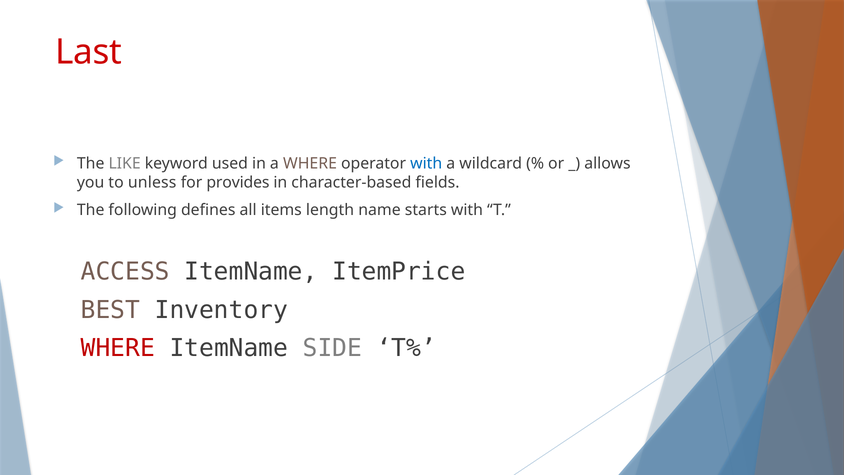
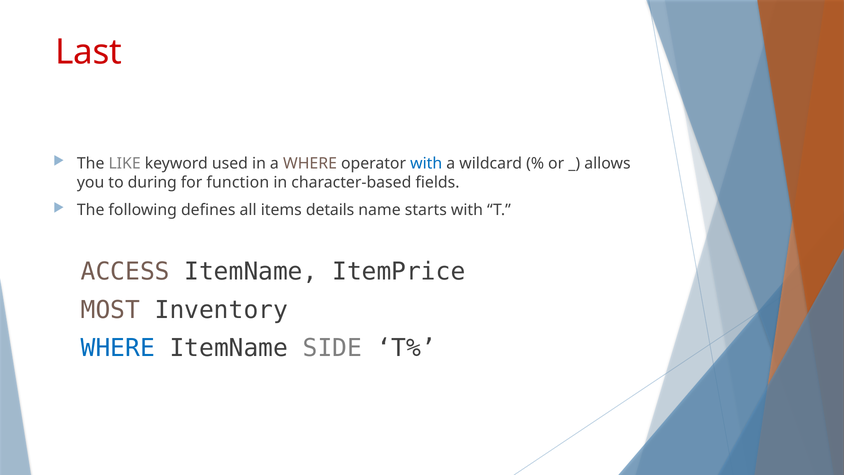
unless: unless -> during
provides: provides -> function
length: length -> details
BEST: BEST -> MOST
WHERE at (118, 348) colour: red -> blue
